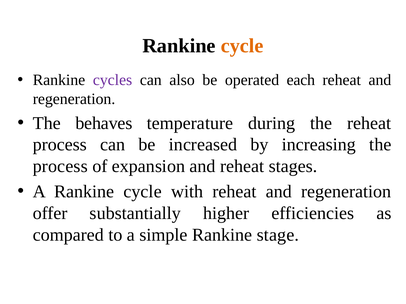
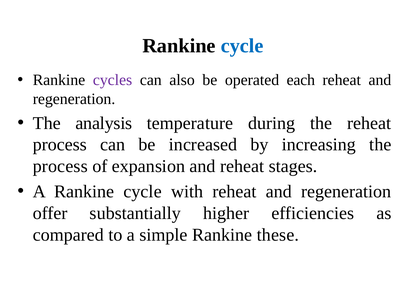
cycle at (242, 46) colour: orange -> blue
behaves: behaves -> analysis
stage: stage -> these
